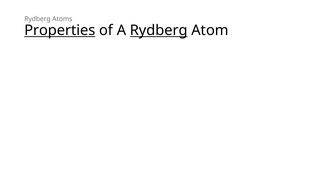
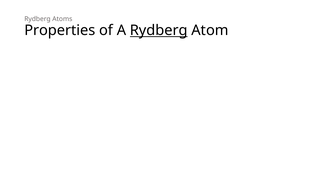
Properties underline: present -> none
